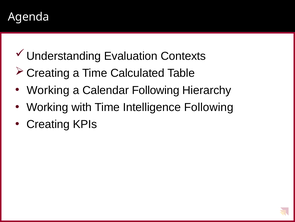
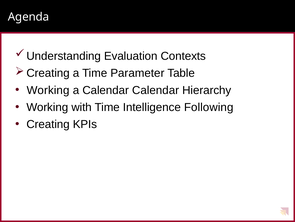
Calculated: Calculated -> Parameter
Calendar Following: Following -> Calendar
